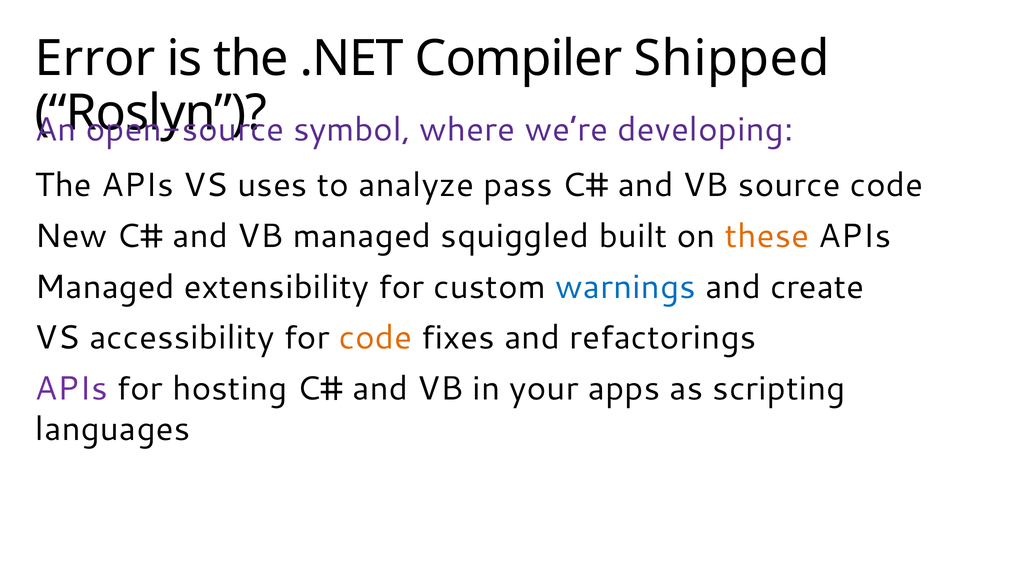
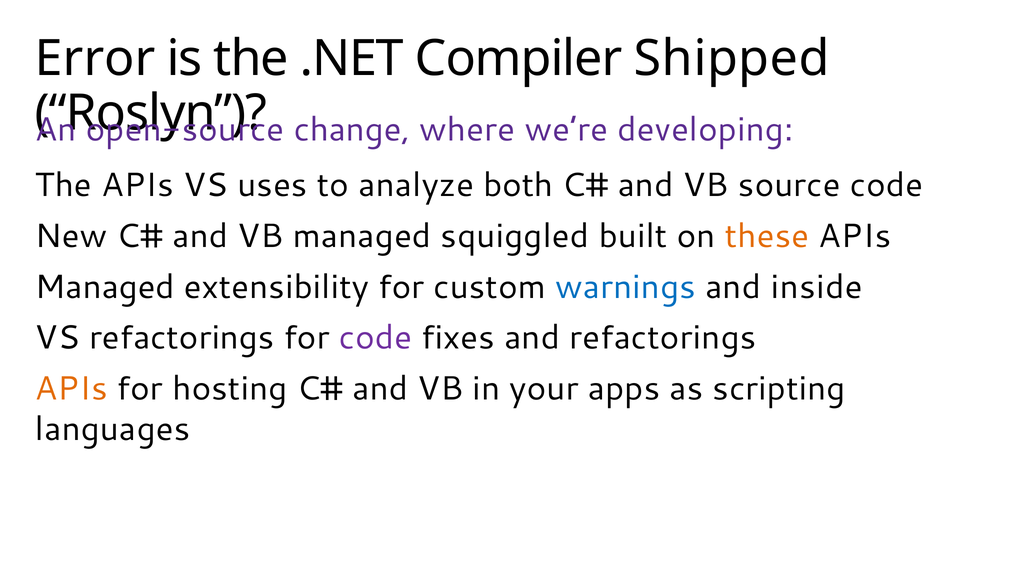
symbol: symbol -> change
pass: pass -> both
create: create -> inside
VS accessibility: accessibility -> refactorings
code at (376, 338) colour: orange -> purple
APIs at (71, 389) colour: purple -> orange
